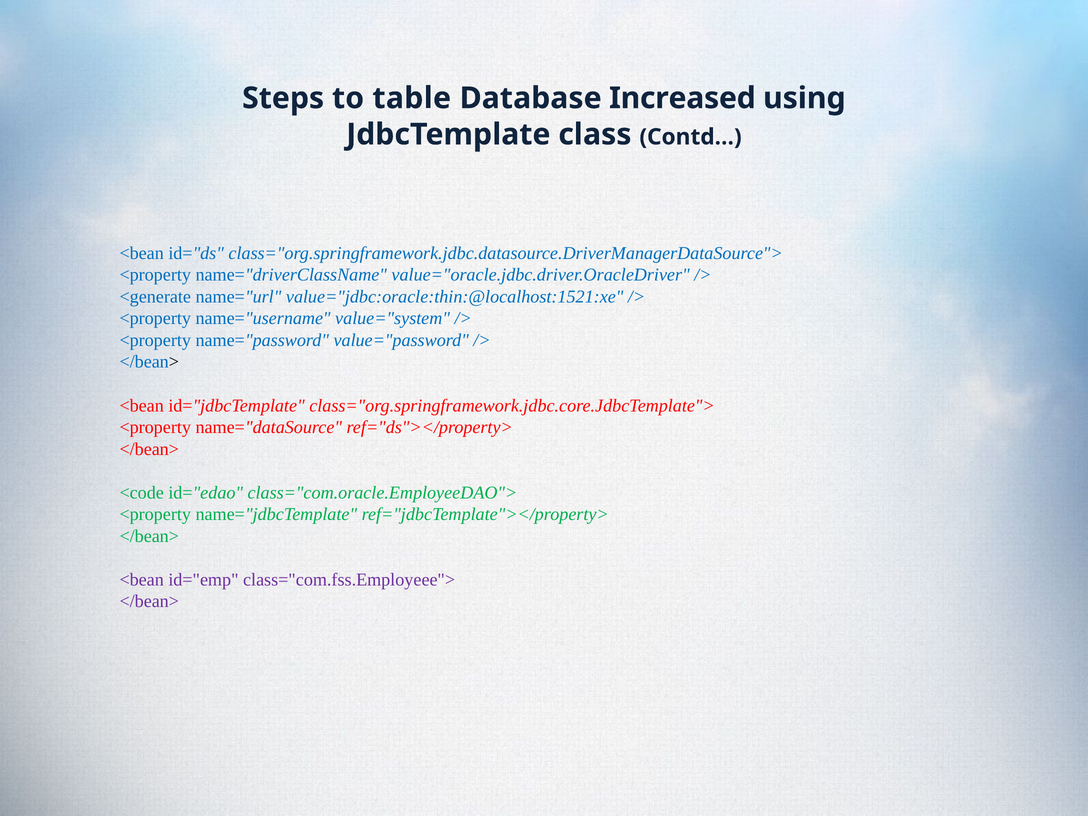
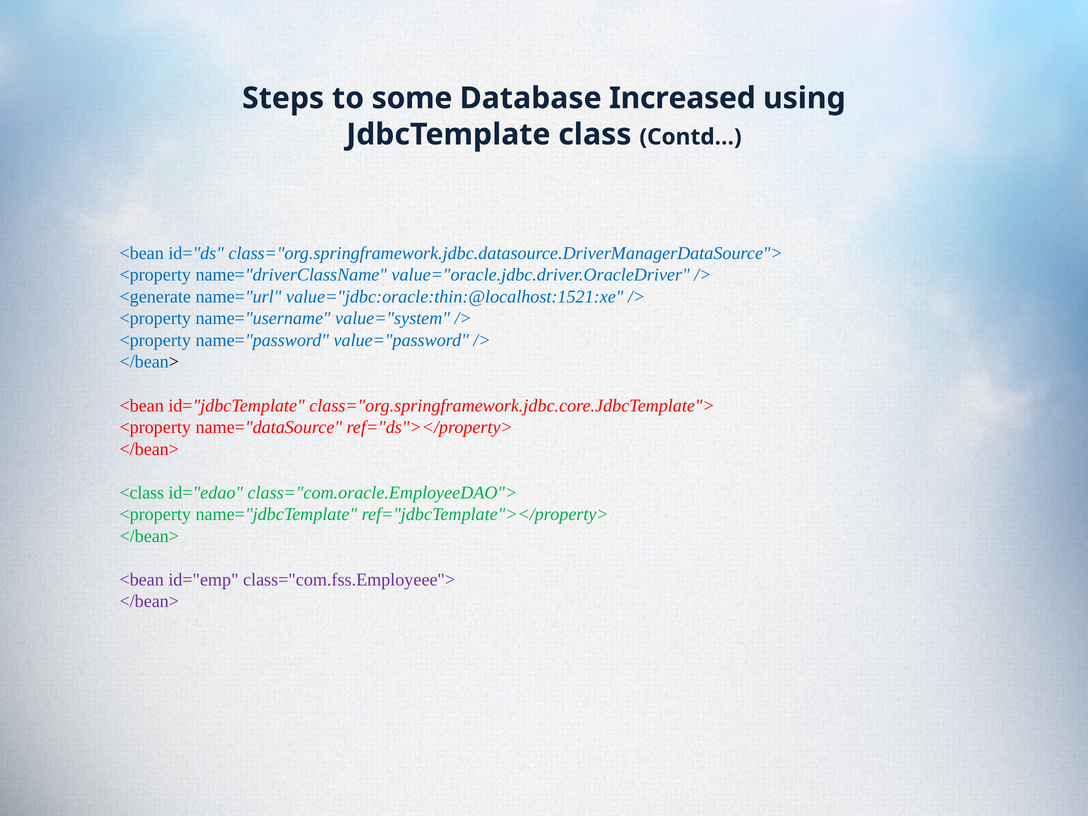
table: table -> some
<code: <code -> <class
